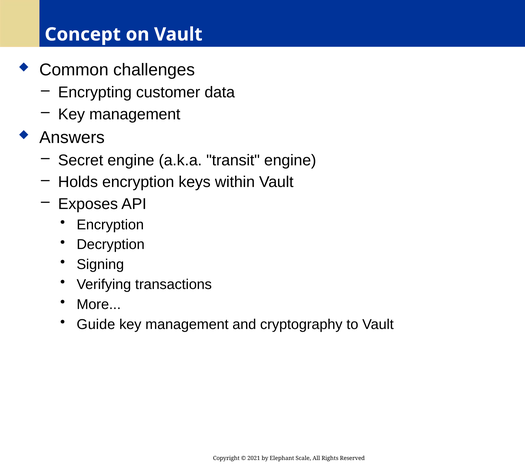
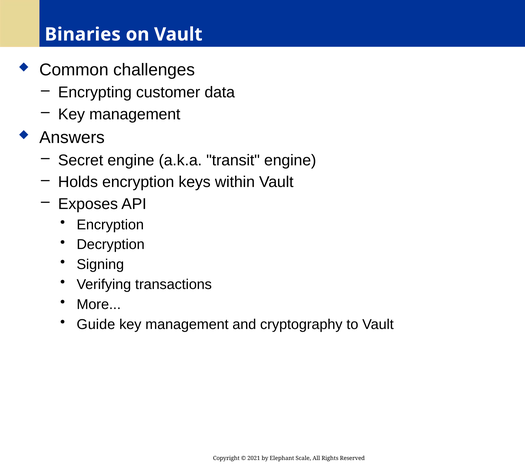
Concept: Concept -> Binaries
